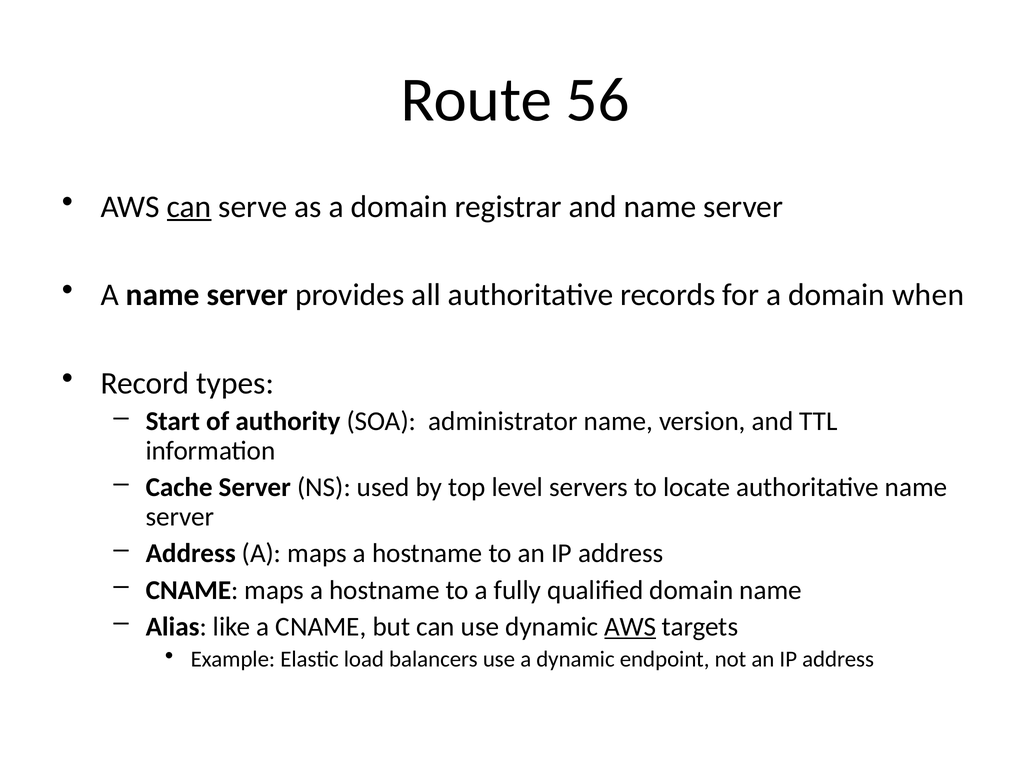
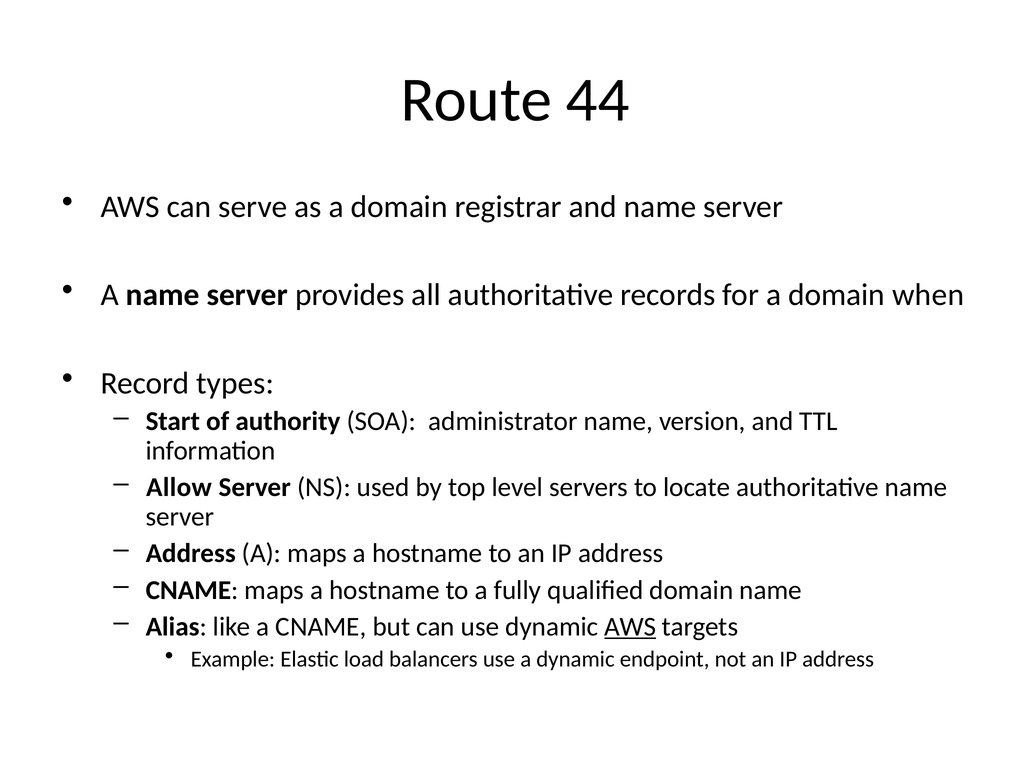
56: 56 -> 44
can at (189, 207) underline: present -> none
Cache: Cache -> Allow
